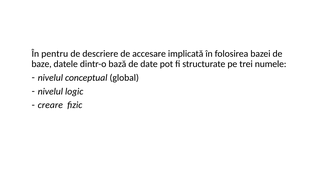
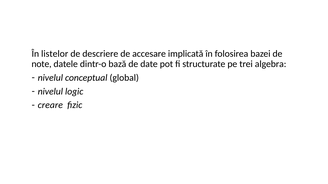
pentru: pentru -> listelor
baze: baze -> note
numele: numele -> algebra
